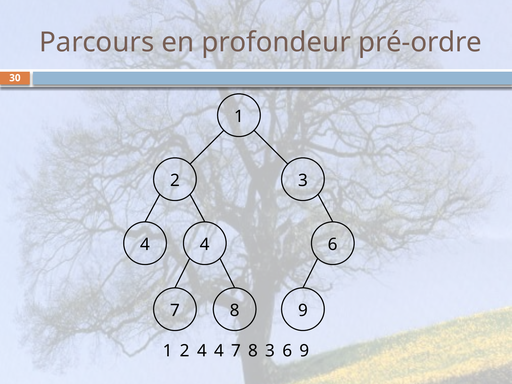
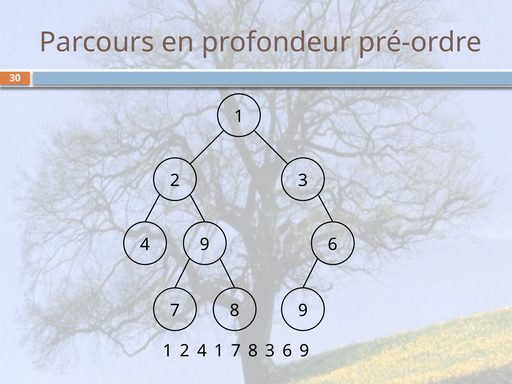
4 at (205, 244): 4 -> 9
2 4 4: 4 -> 1
